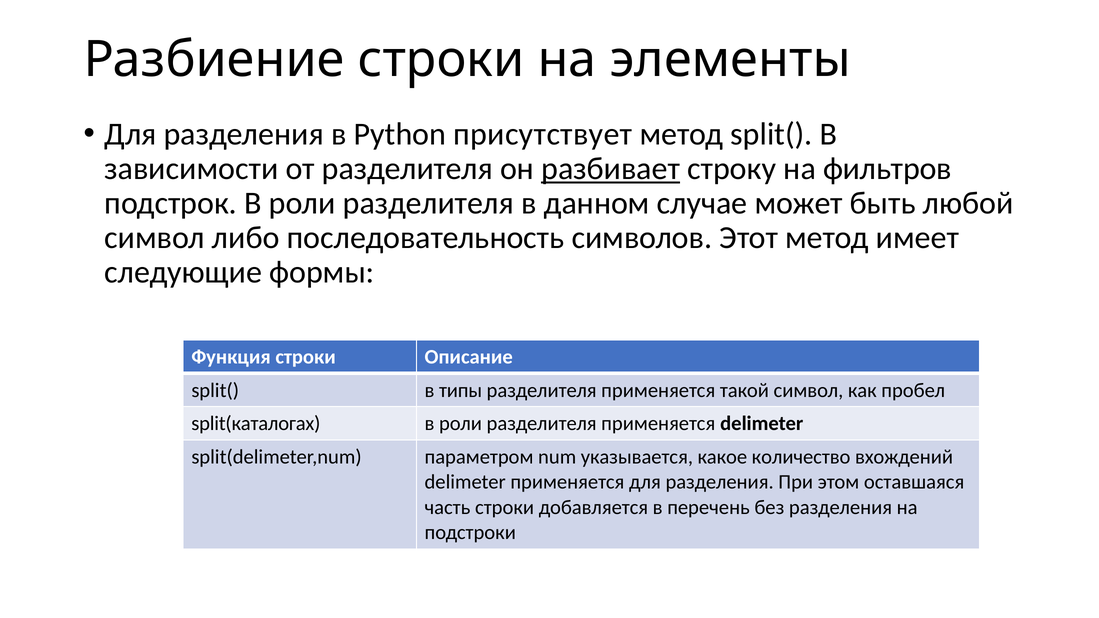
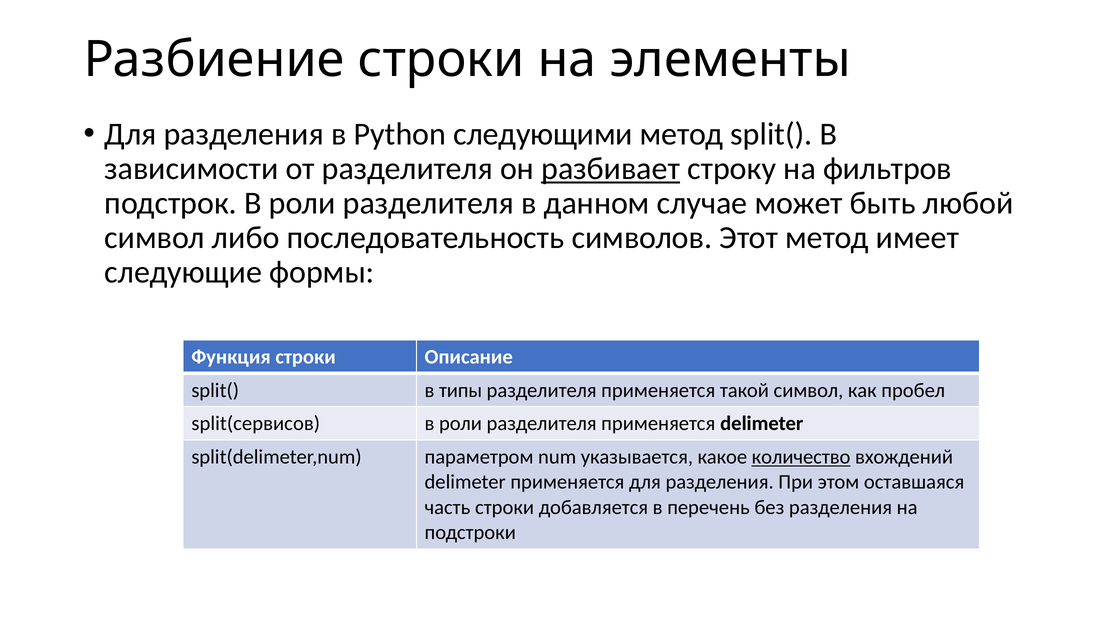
присутствует: присутствует -> следующими
split(каталогах: split(каталогах -> split(сервисов
количество underline: none -> present
